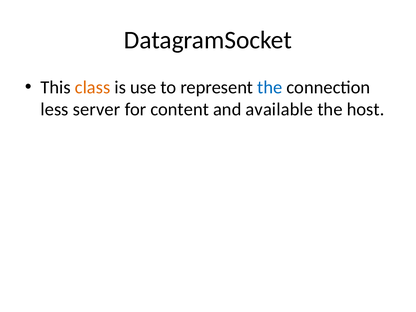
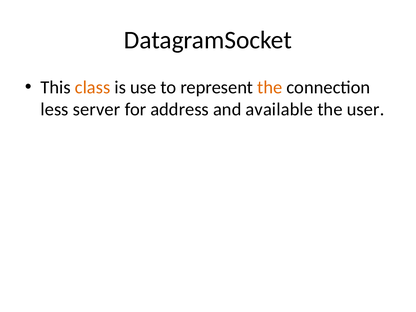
the at (270, 87) colour: blue -> orange
content: content -> address
host: host -> user
